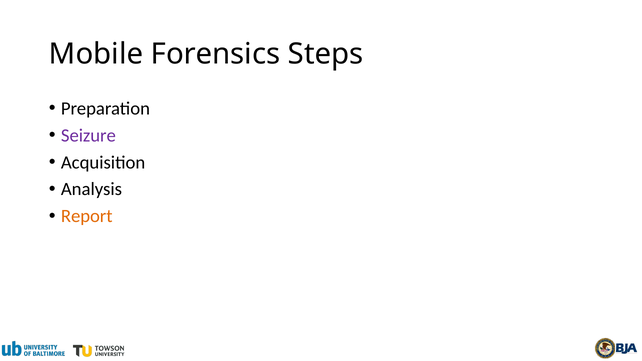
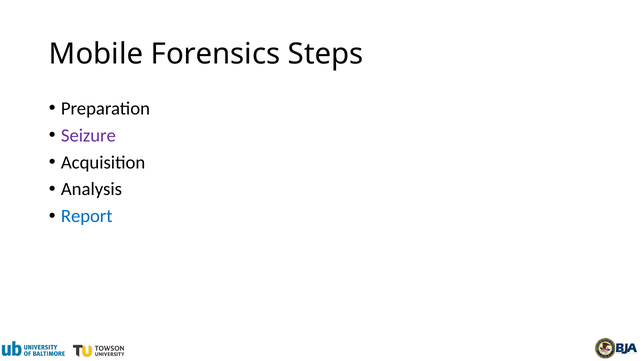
Report colour: orange -> blue
